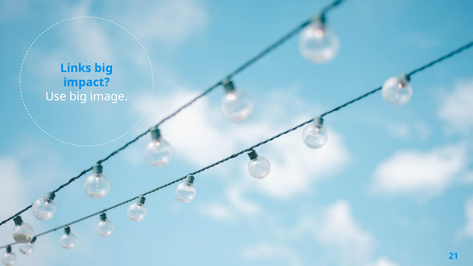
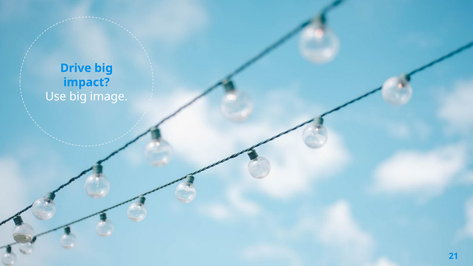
Links: Links -> Drive
